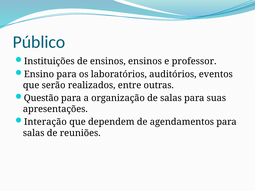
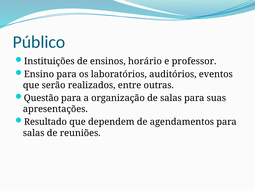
ensinos ensinos: ensinos -> horário
Interação: Interação -> Resultado
